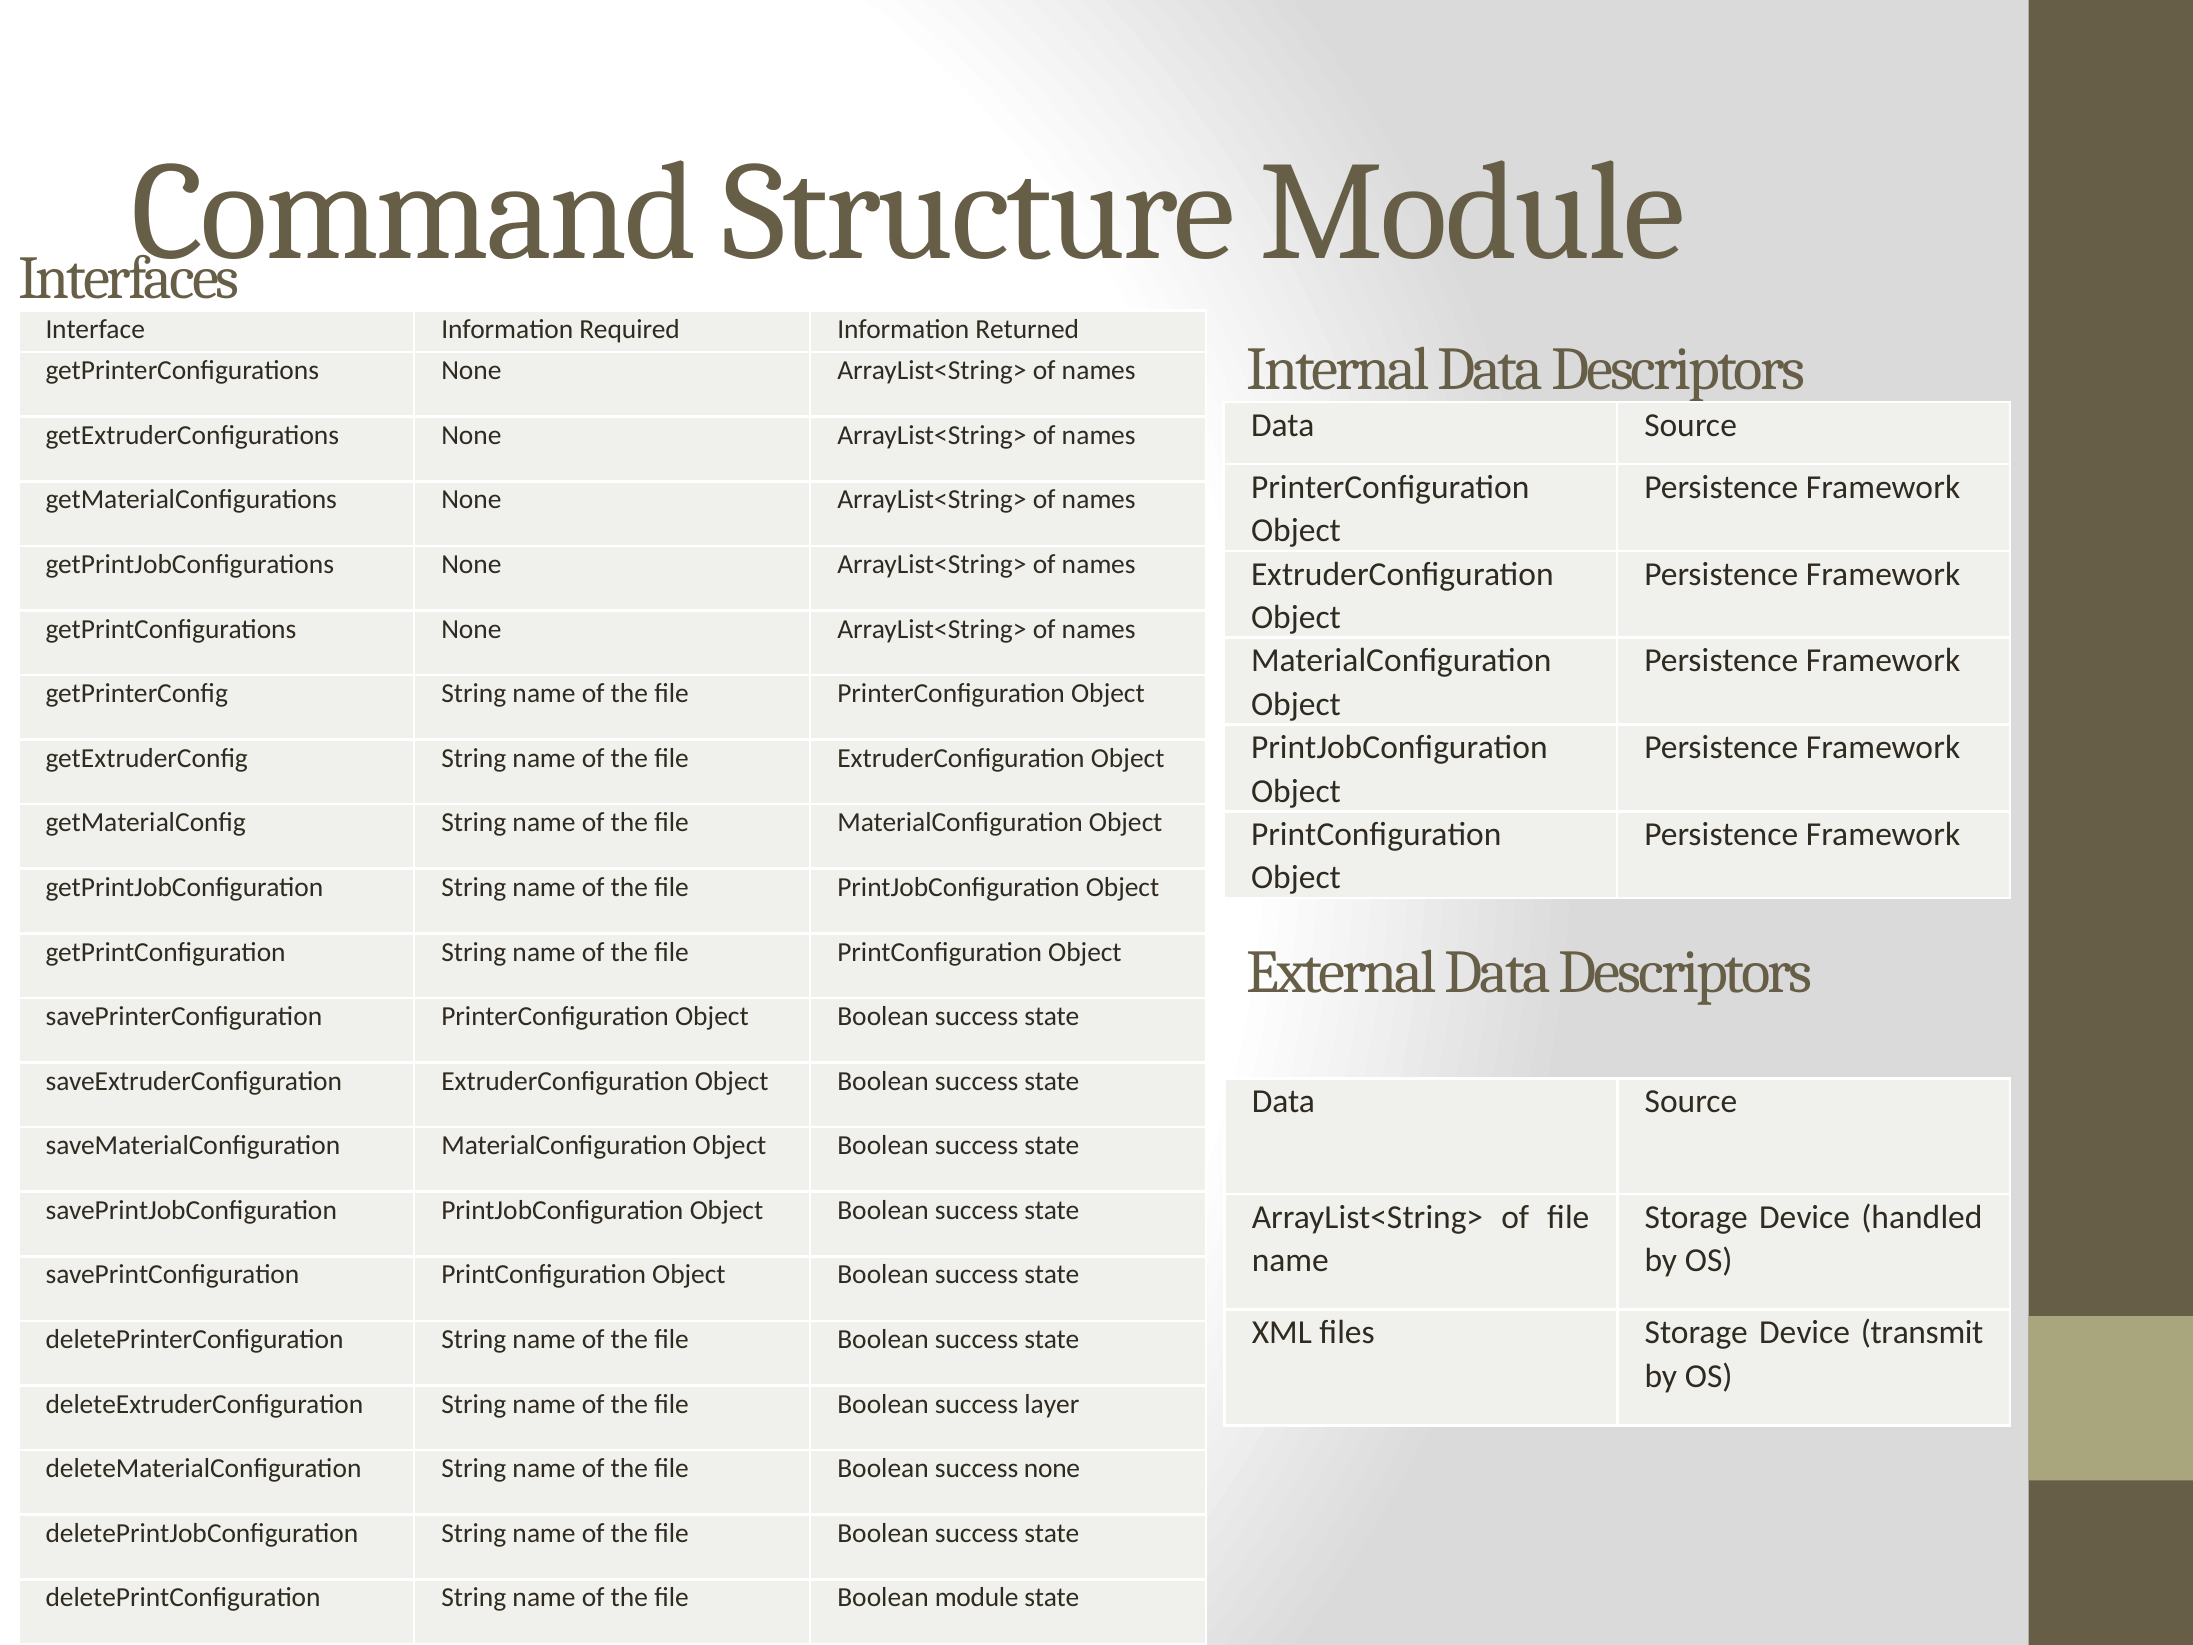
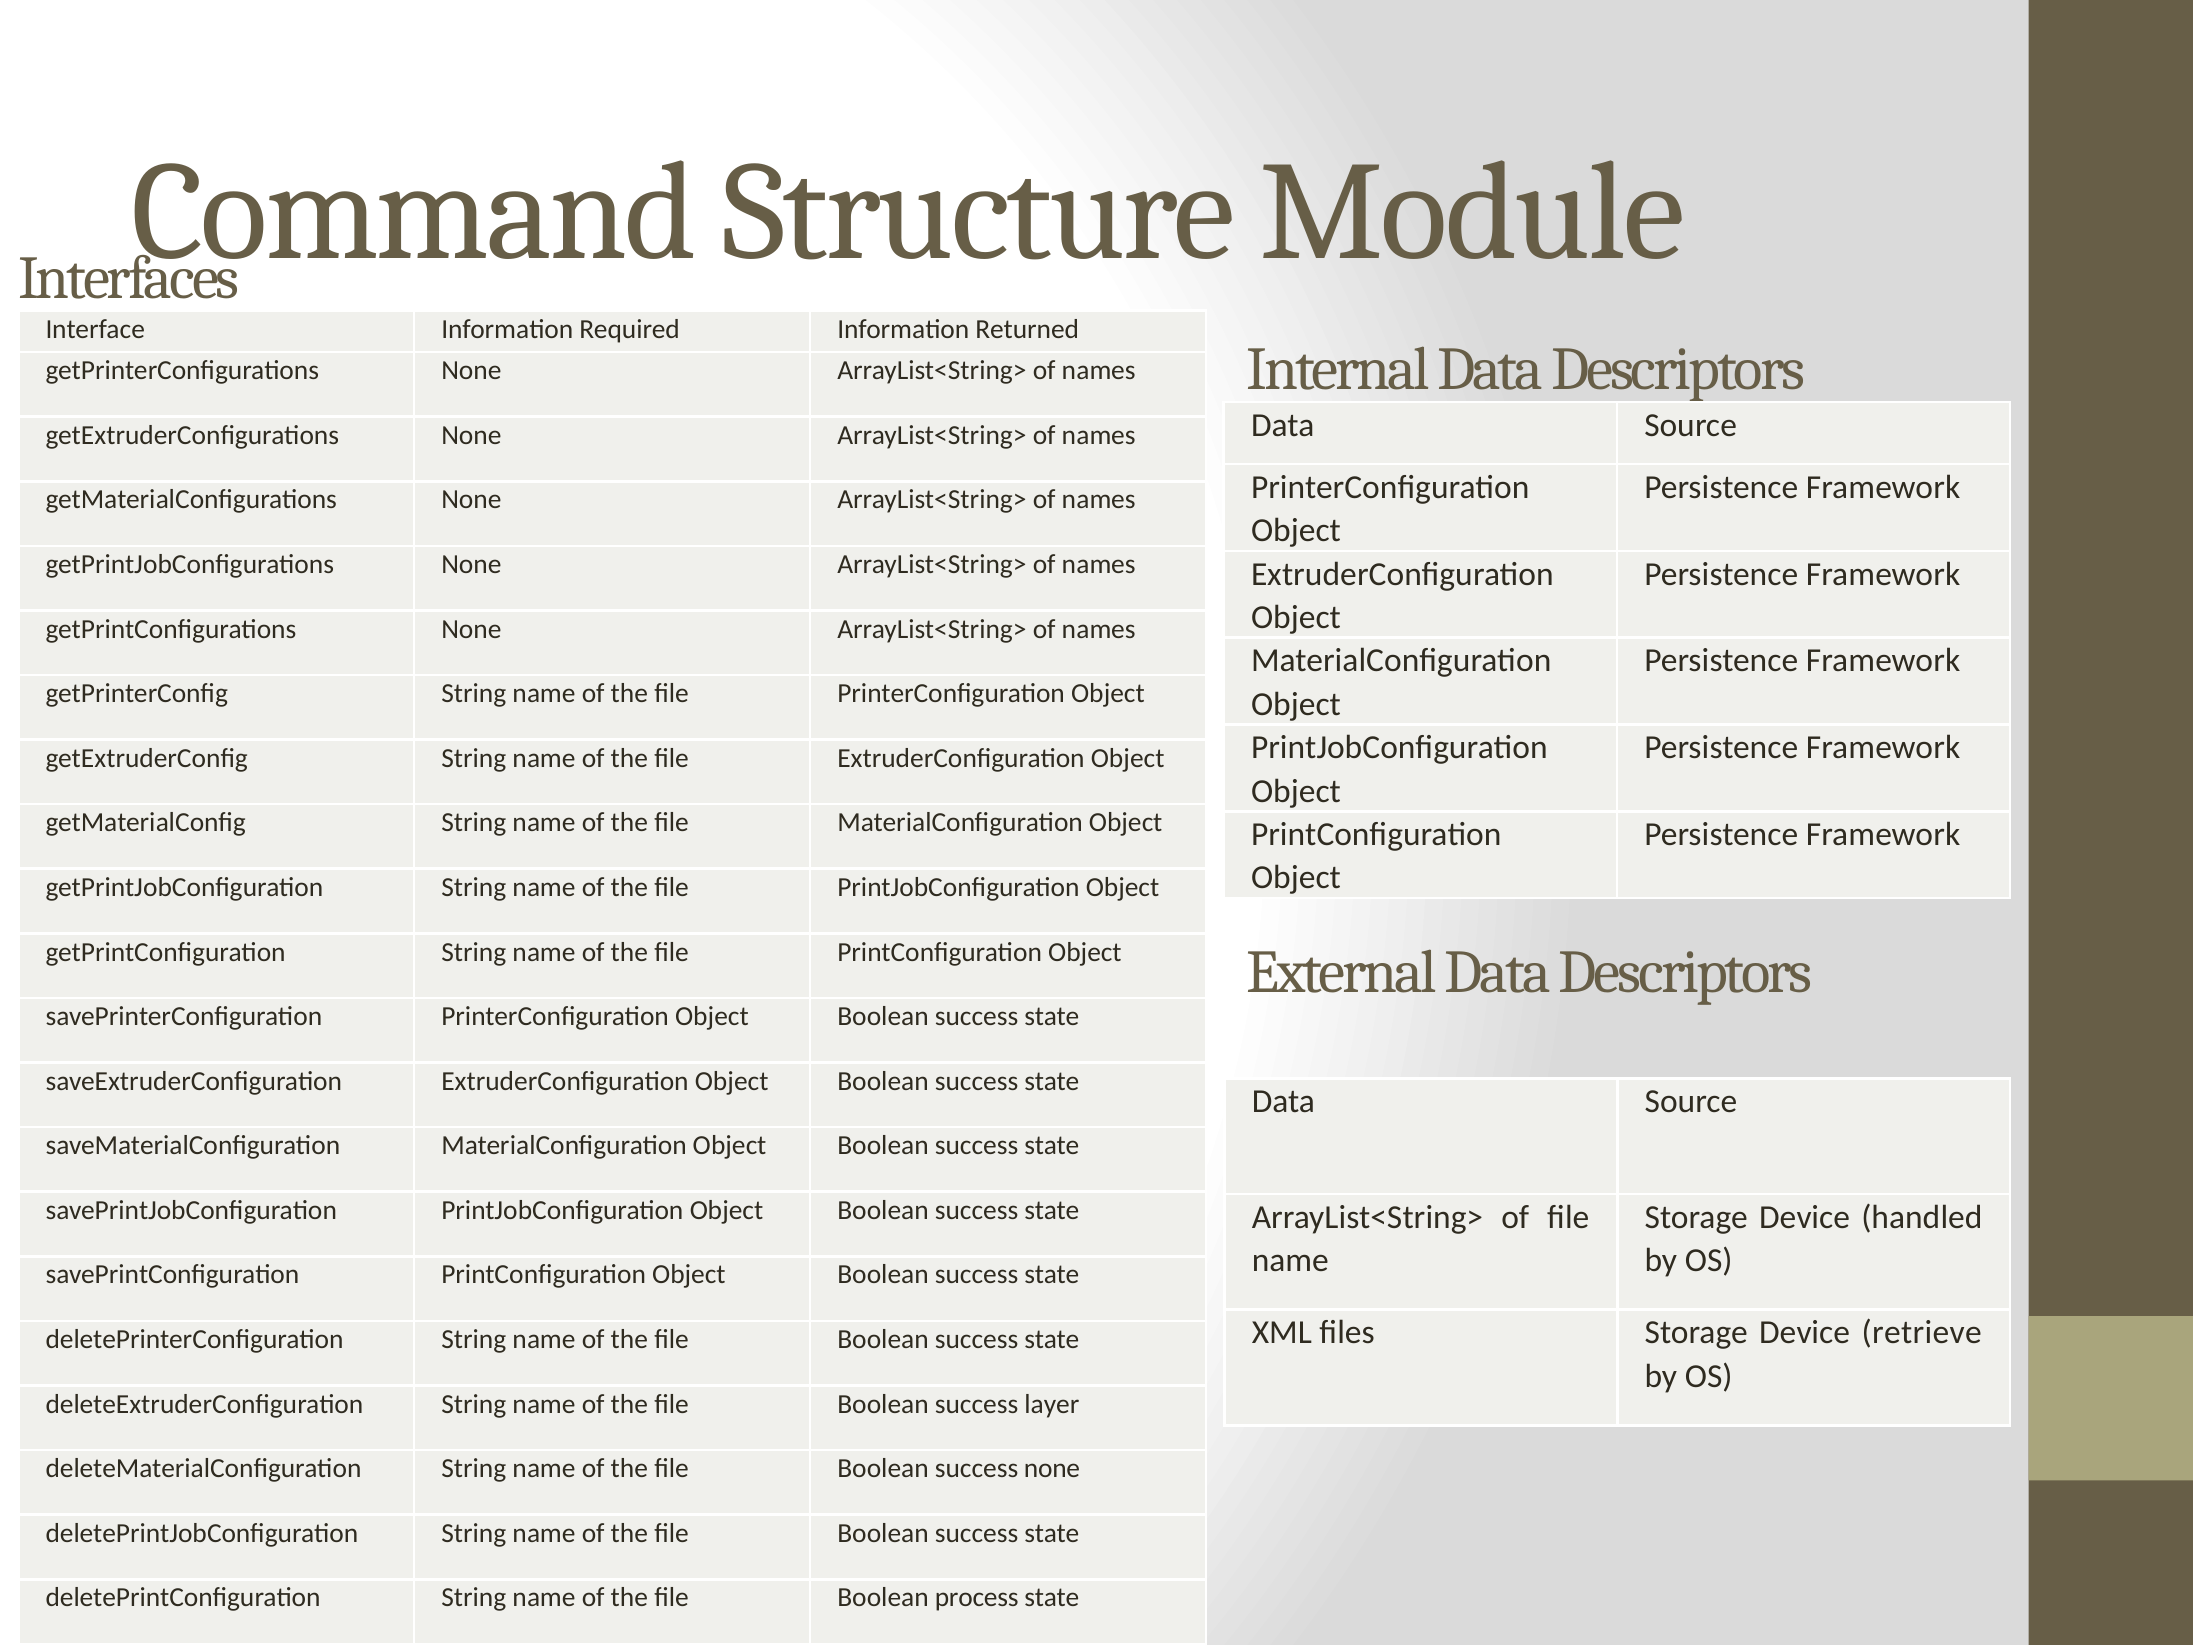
transmit: transmit -> retrieve
Boolean module: module -> process
